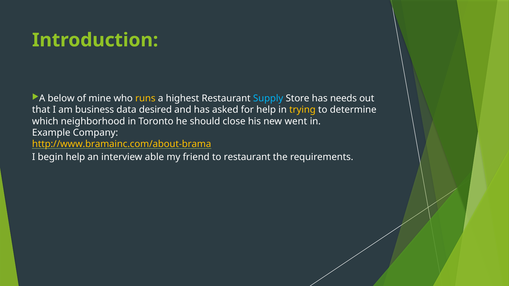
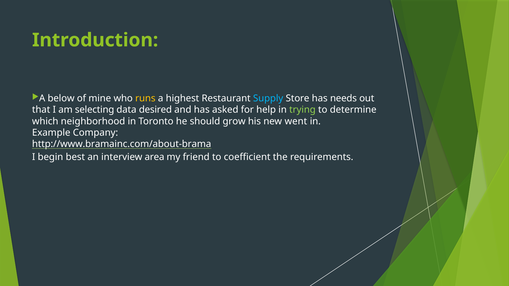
business: business -> selecting
trying colour: yellow -> light green
close: close -> grow
http://www.bramainc.com/about-brama colour: yellow -> white
begin help: help -> best
able: able -> area
to restaurant: restaurant -> coefficient
